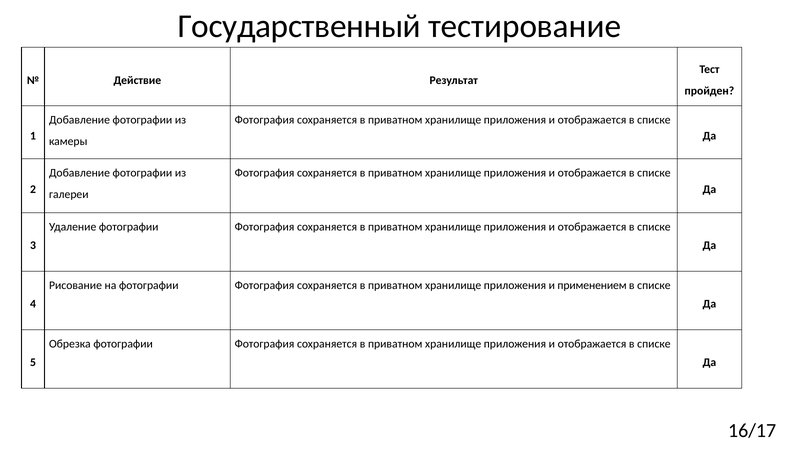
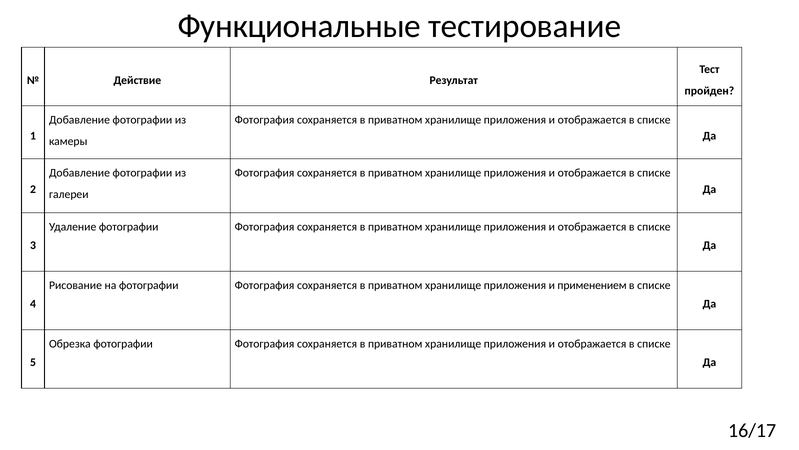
Государственный: Государственный -> Функциональные
